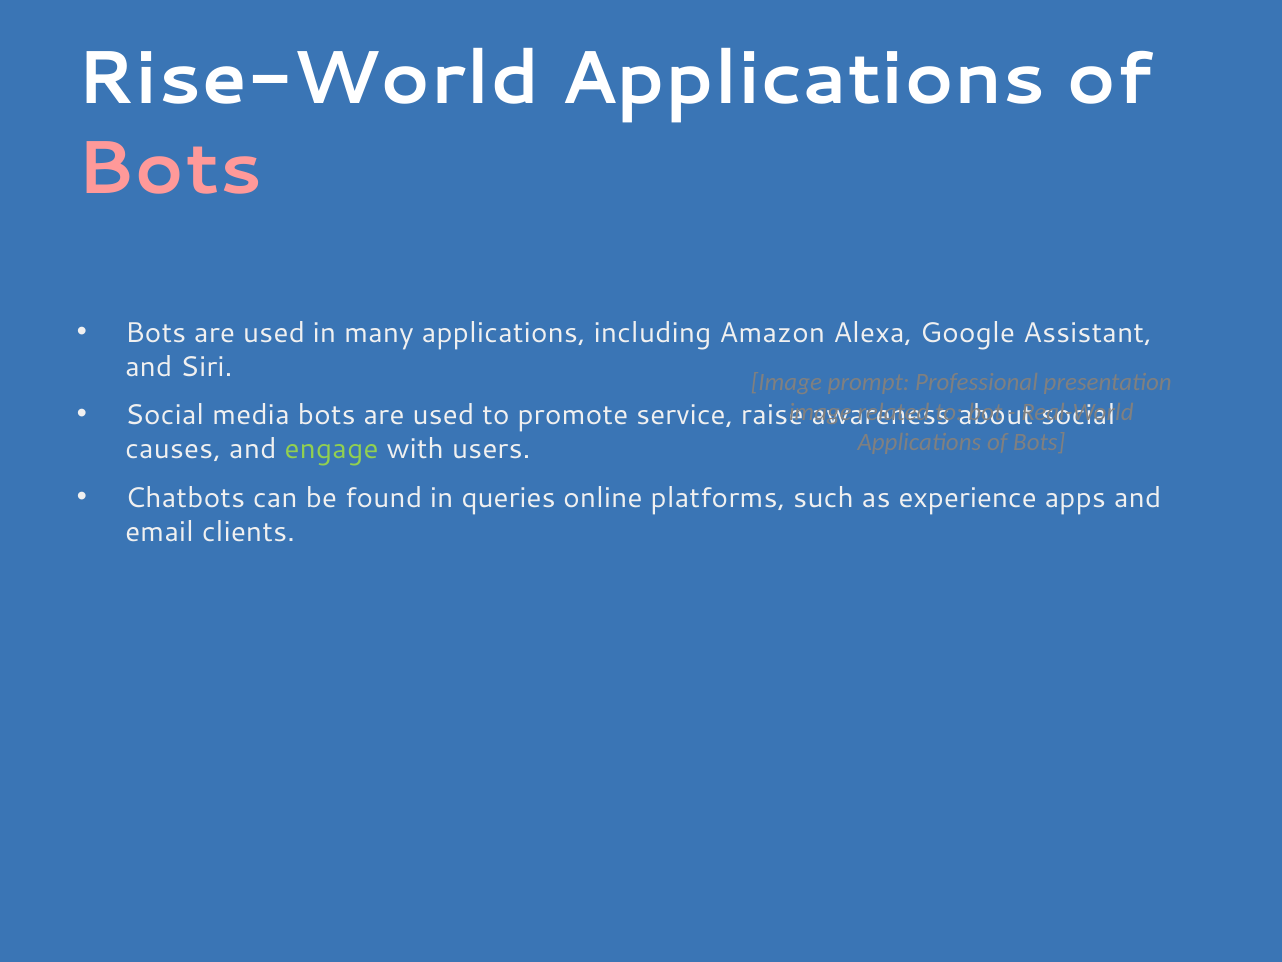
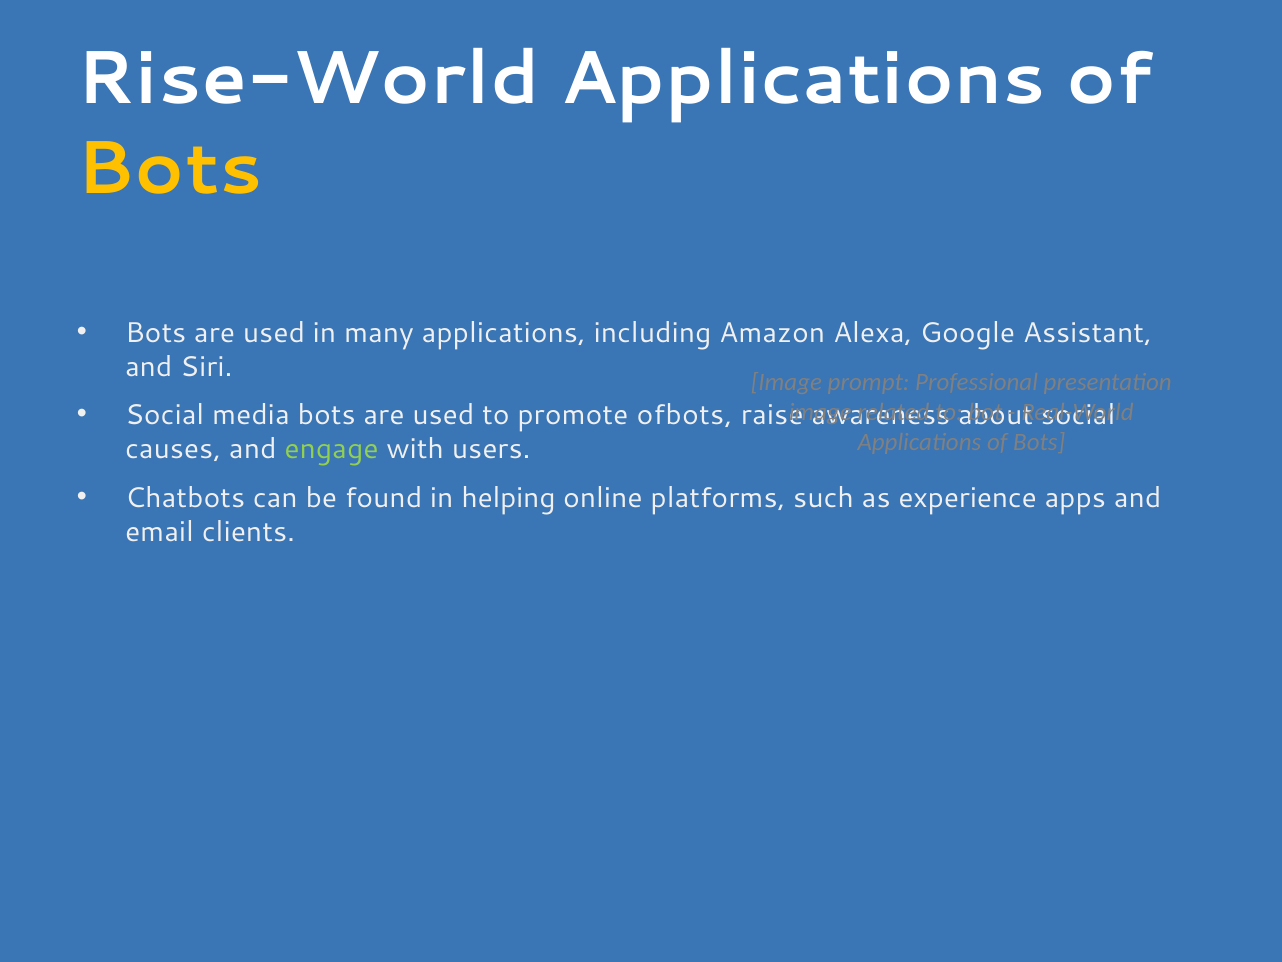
Bots at (170, 169) colour: pink -> yellow
service: service -> ofbots
queries: queries -> helping
